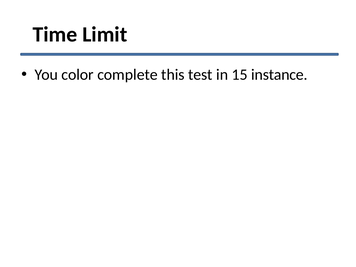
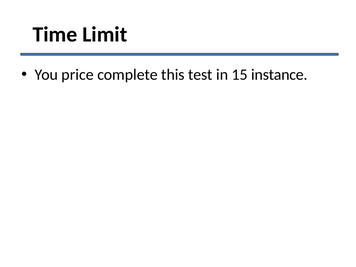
color: color -> price
